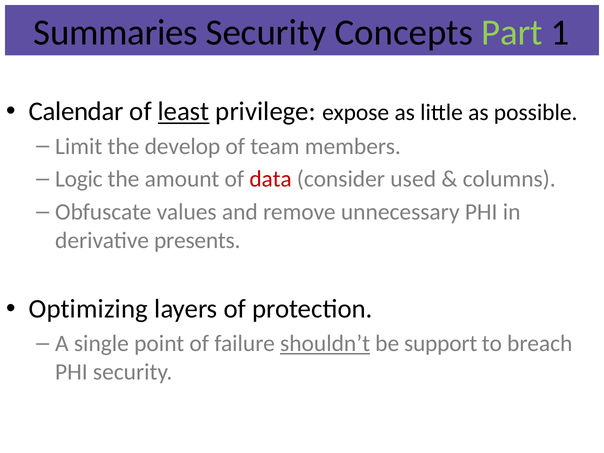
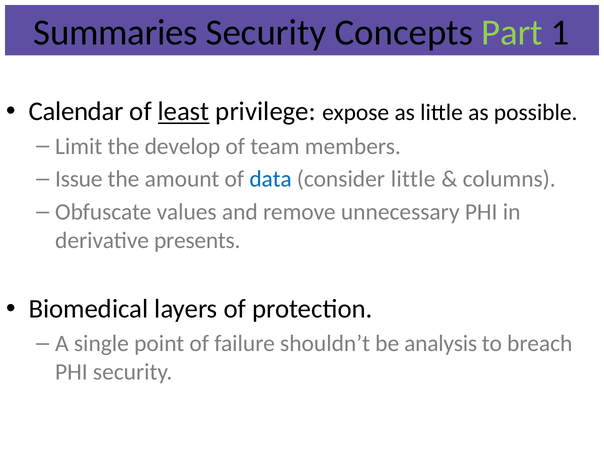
Logic: Logic -> Issue
data colour: red -> blue
consider used: used -> little
Optimizing: Optimizing -> Biomedical
shouldn’t underline: present -> none
support: support -> analysis
